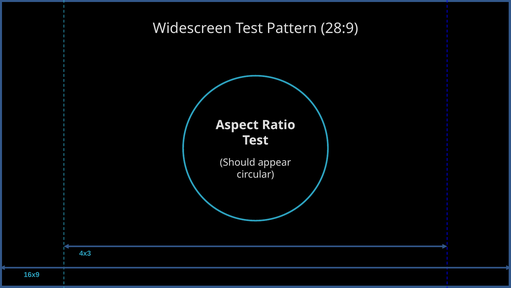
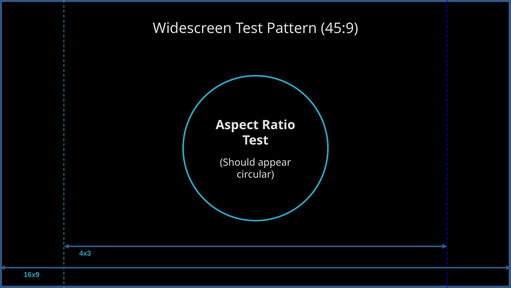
28:9: 28:9 -> 45:9
